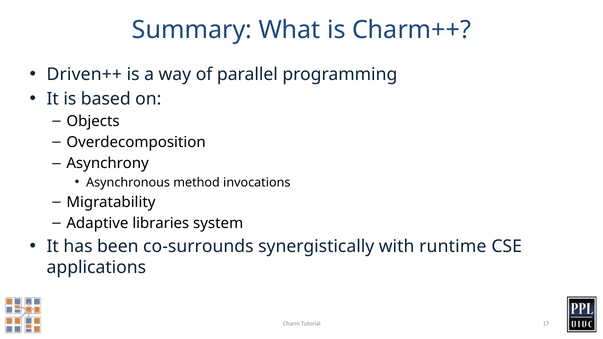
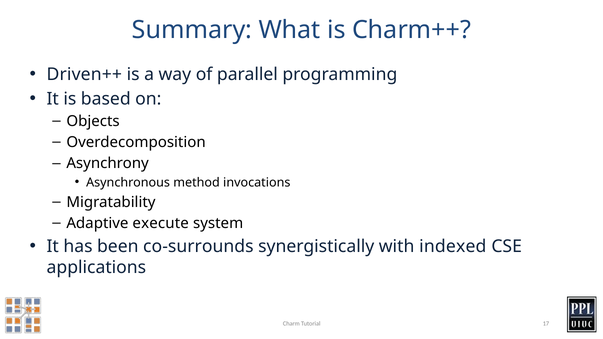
libraries: libraries -> execute
runtime: runtime -> indexed
